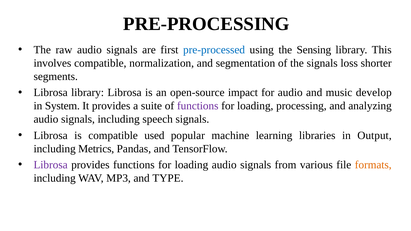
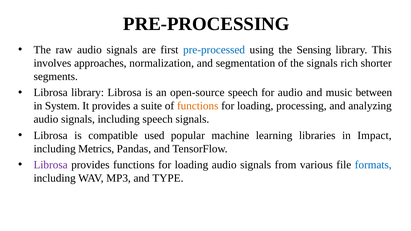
involves compatible: compatible -> approaches
loss: loss -> rich
open-source impact: impact -> speech
develop: develop -> between
functions at (198, 106) colour: purple -> orange
Output: Output -> Impact
formats colour: orange -> blue
